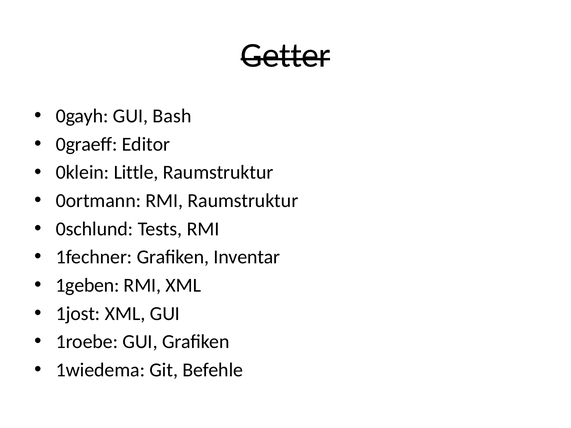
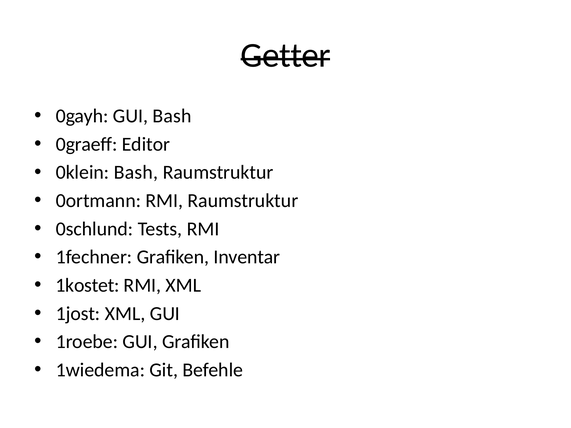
0klein Little: Little -> Bash
1geben: 1geben -> 1kostet
